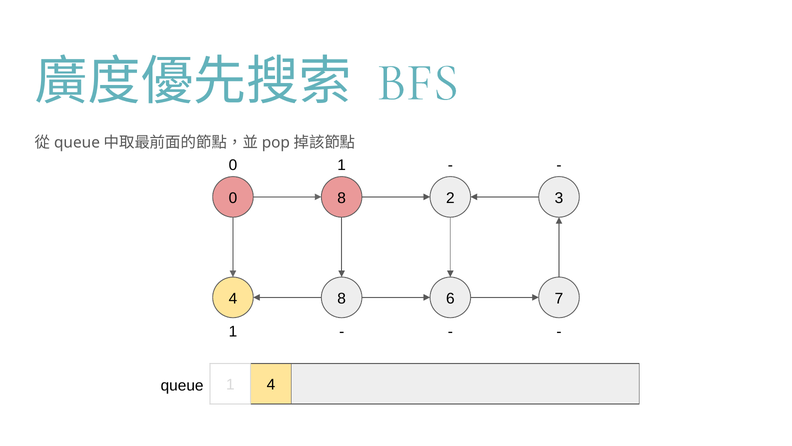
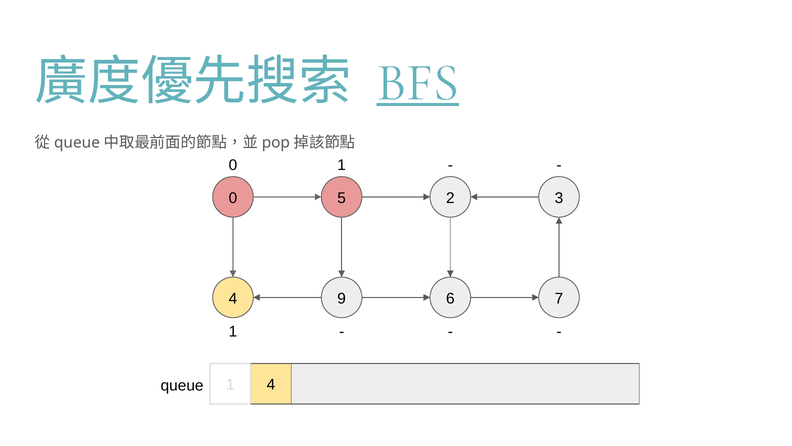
BFS underline: none -> present
0 8: 8 -> 5
4 8: 8 -> 9
